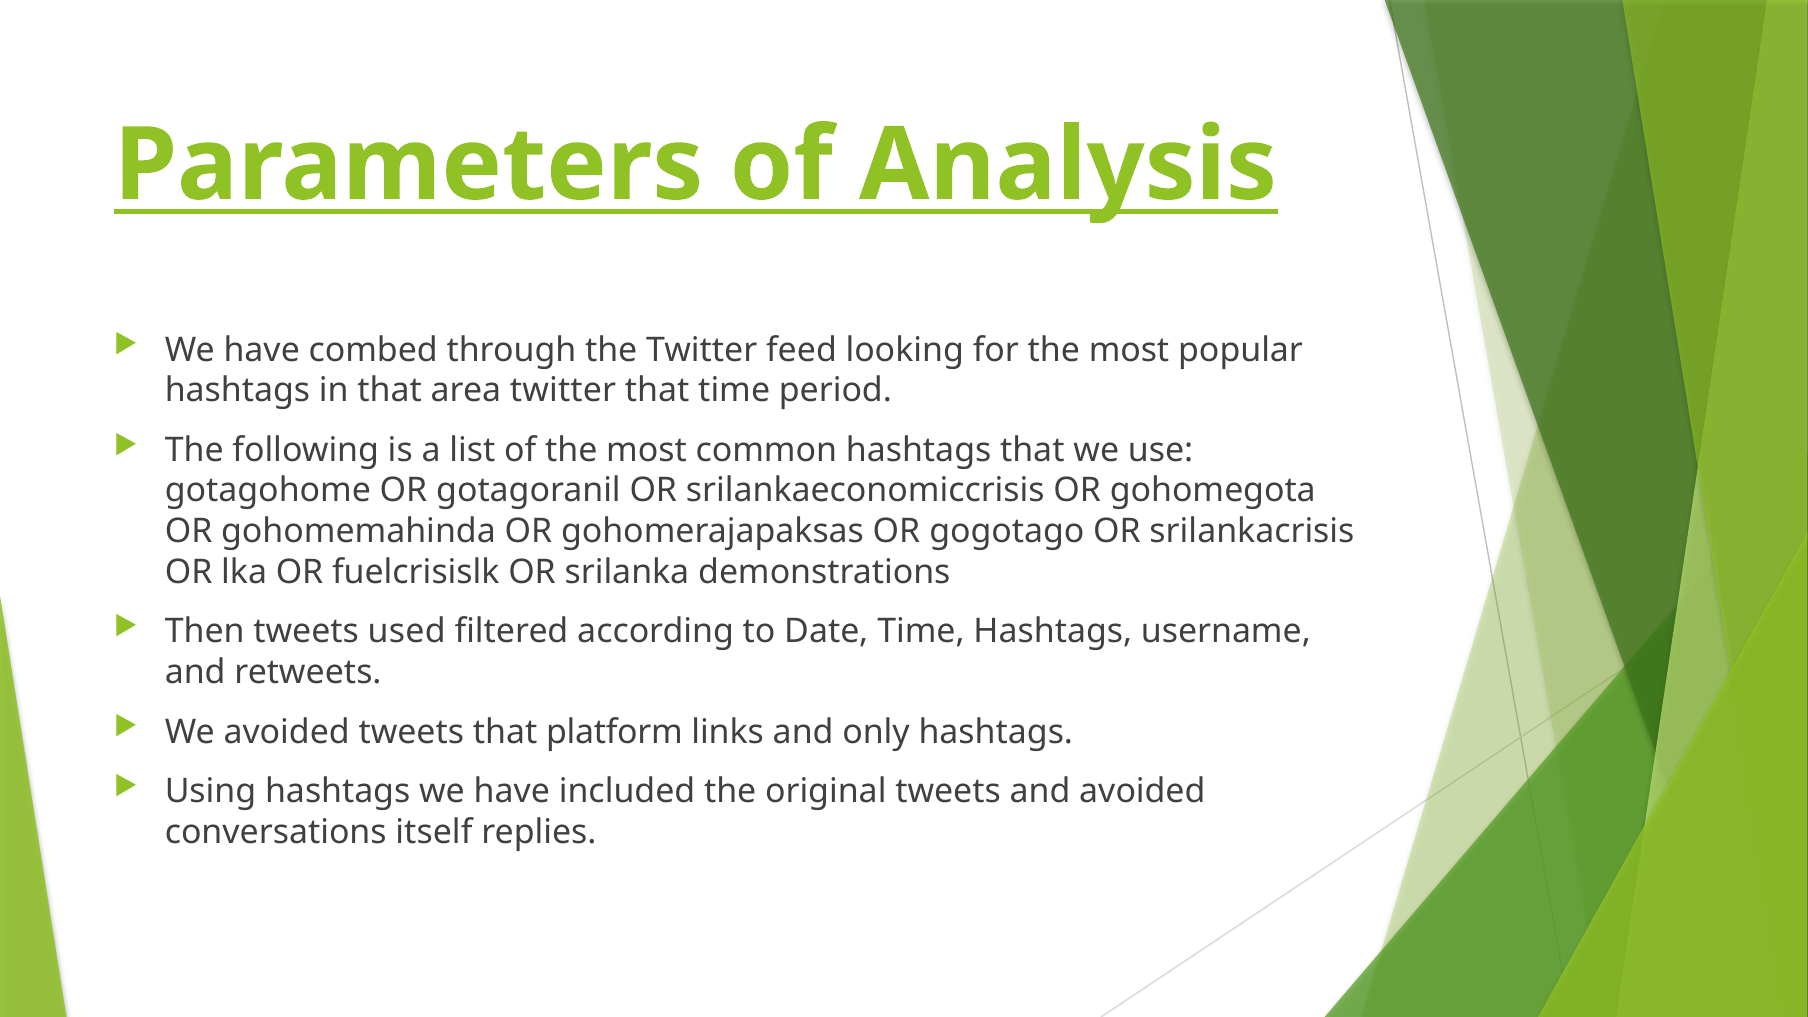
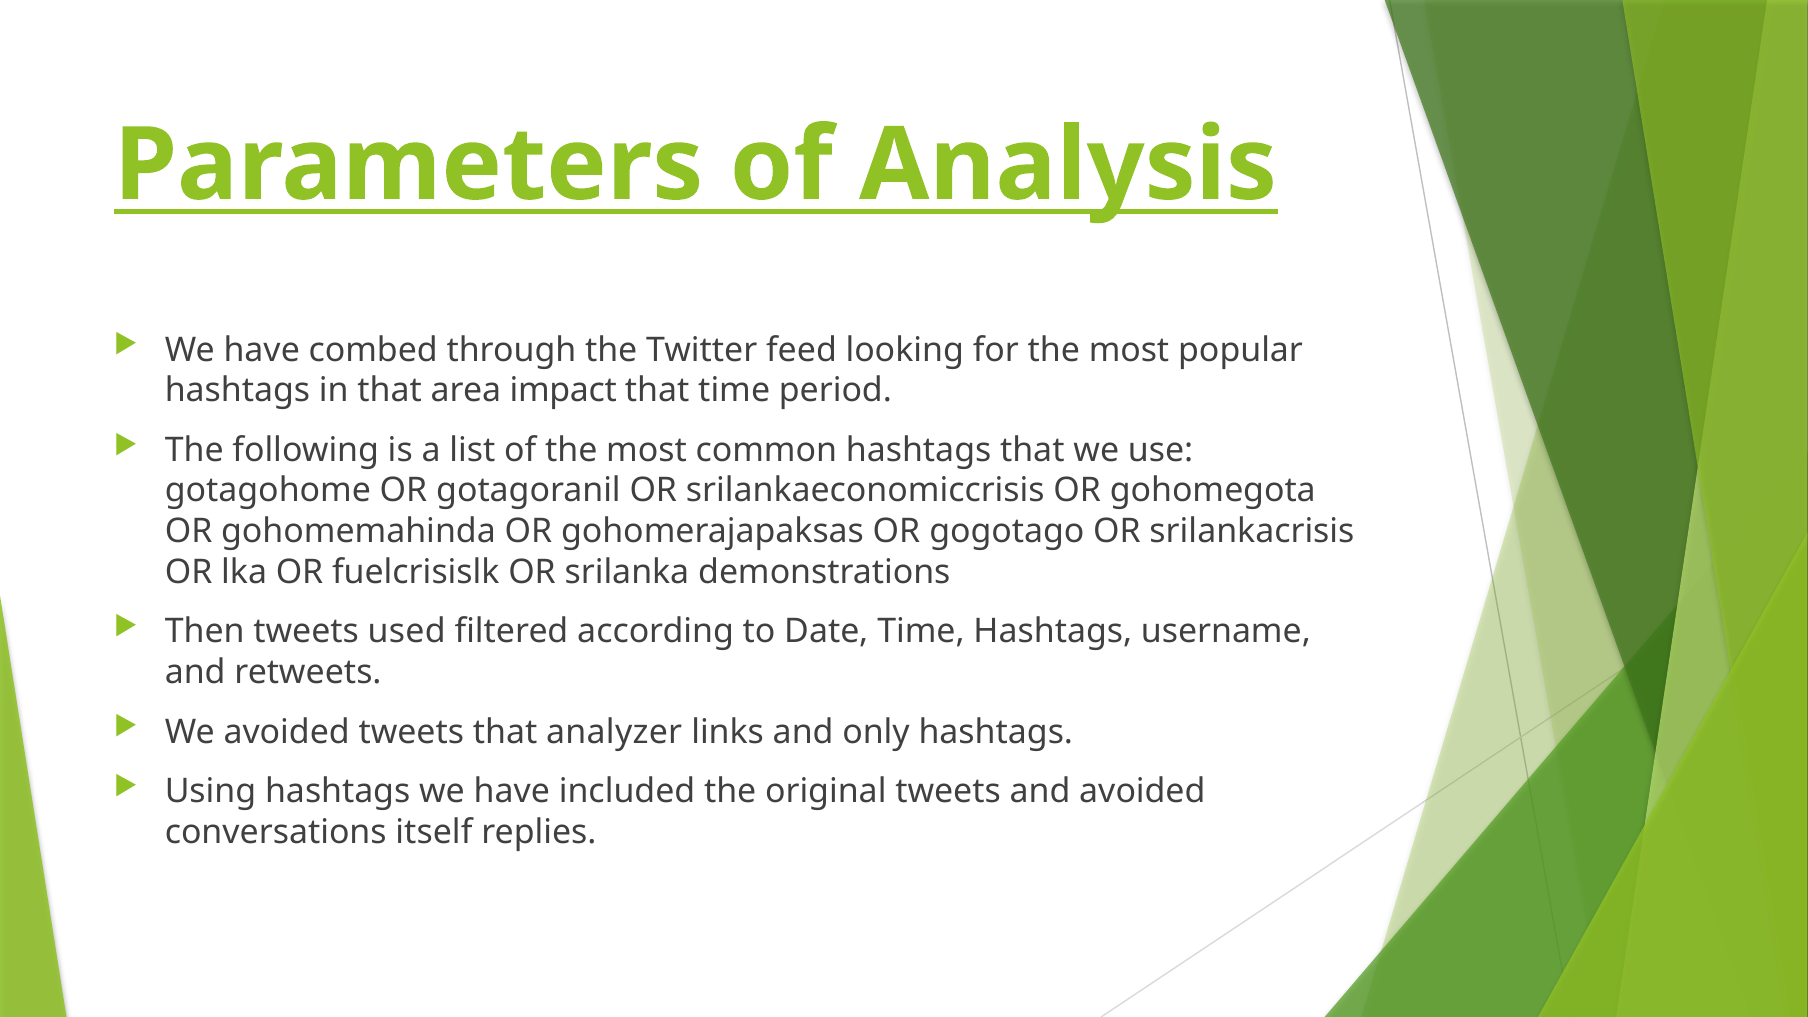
area twitter: twitter -> impact
platform: platform -> analyzer
